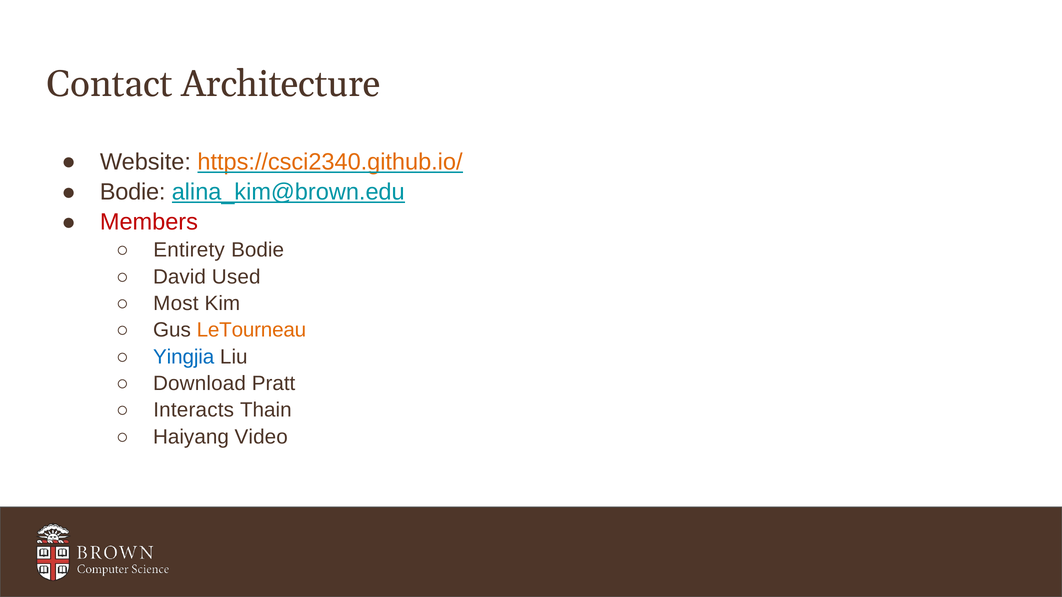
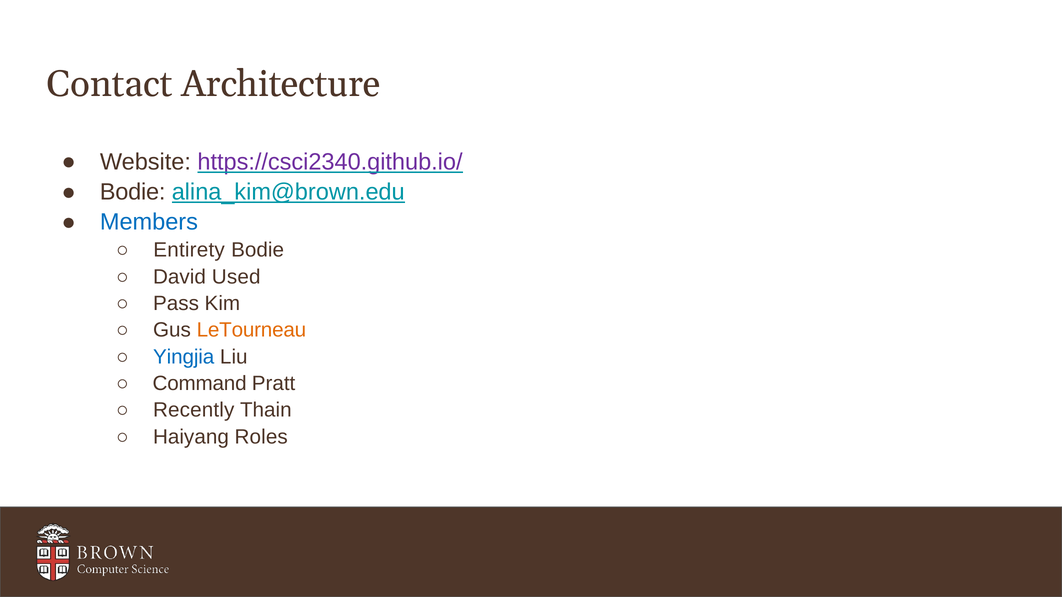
https://csci2340.github.io/ colour: orange -> purple
Members colour: red -> blue
Most: Most -> Pass
Download: Download -> Command
Interacts: Interacts -> Recently
Video: Video -> Roles
